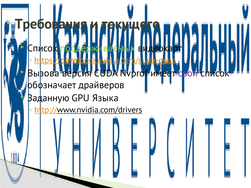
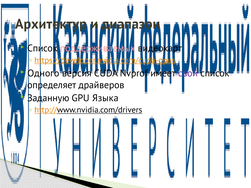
Требования: Требования -> Архитектур
текущего: текущего -> диапазон
поддерживаемых colour: light green -> pink
Вызова: Вызова -> Одного
обозначает: обозначает -> определяет
